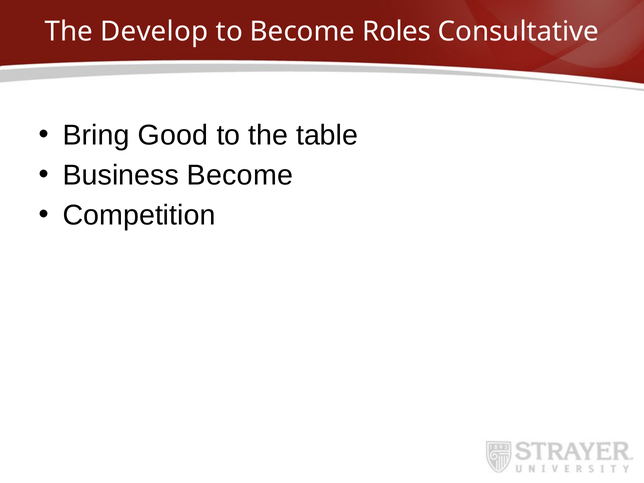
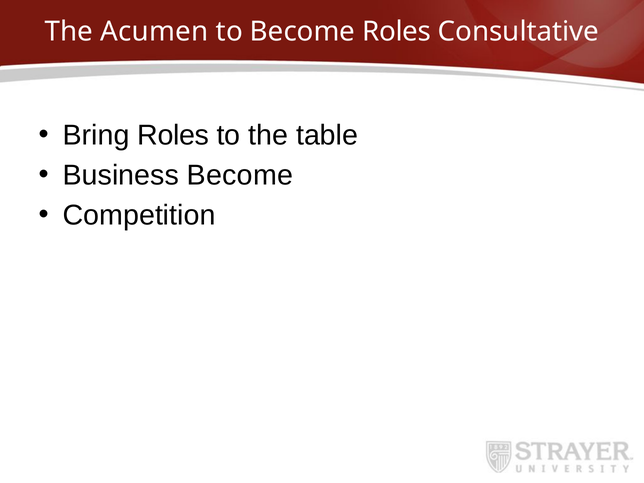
Develop: Develop -> Acumen
Bring Good: Good -> Roles
